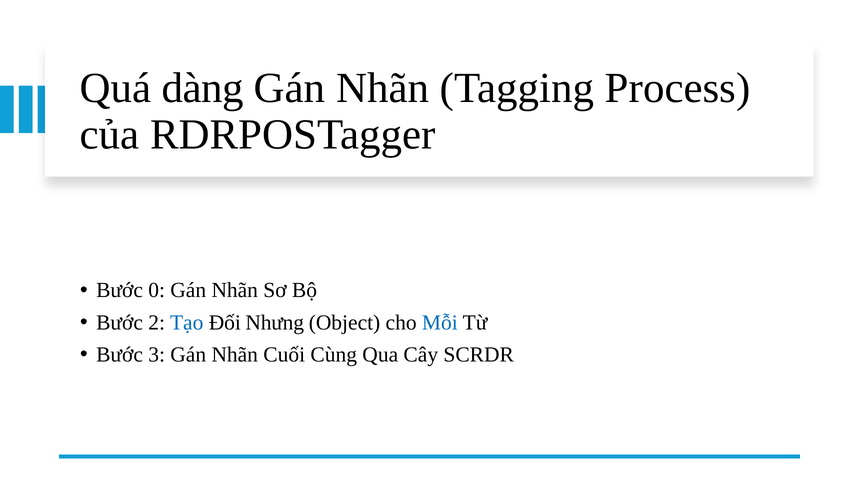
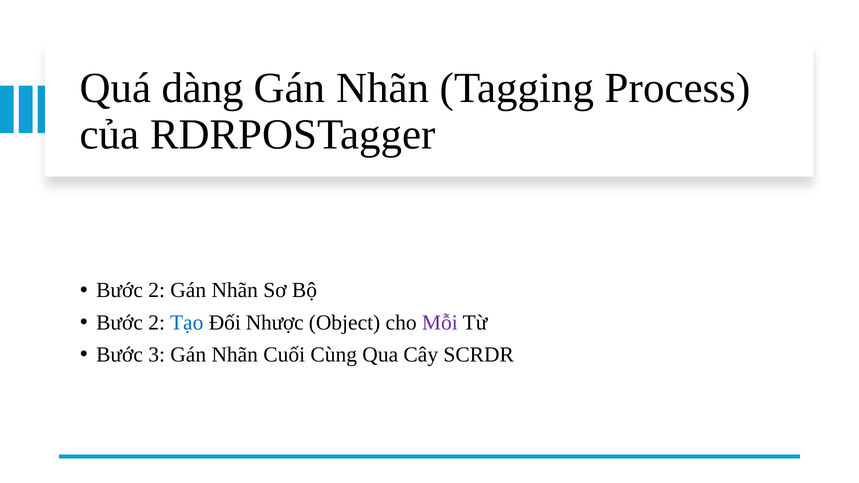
0 at (157, 290): 0 -> 2
Nhưng: Nhưng -> Nhược
Mỗi colour: blue -> purple
